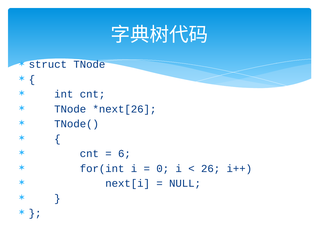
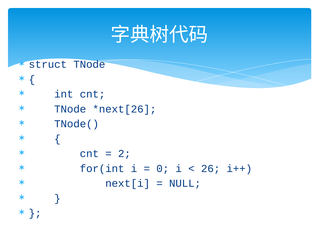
6: 6 -> 2
